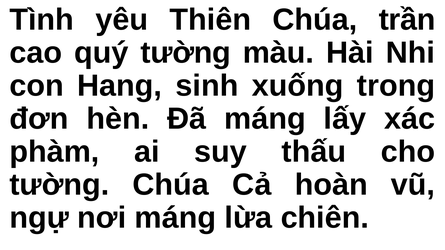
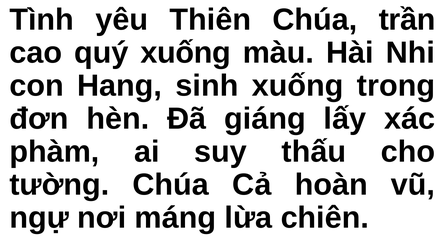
quý tường: tường -> xuống
Đã máng: máng -> giáng
